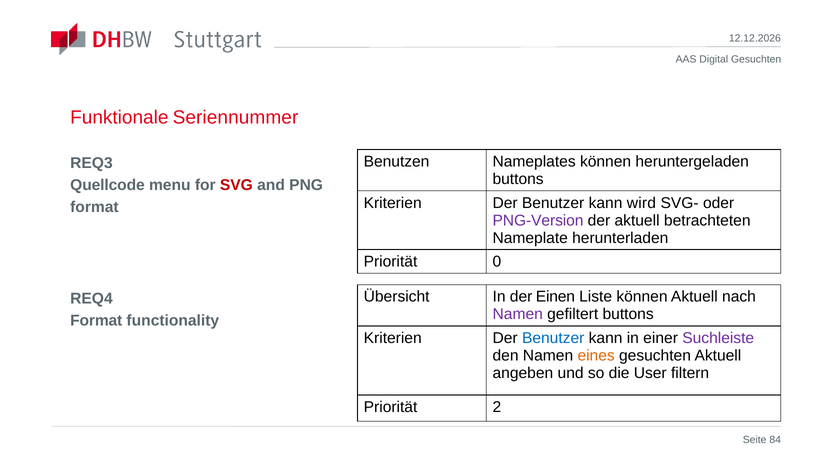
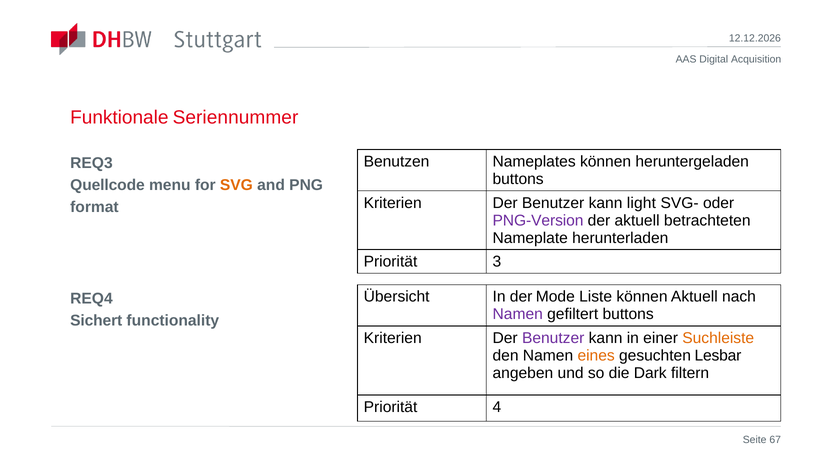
Gesuchten at (756, 60): Gesuchten -> Acquisition
SVG colour: red -> orange
wird: wird -> light
0: 0 -> 3
Einen: Einen -> Mode
Format at (96, 320): Format -> Sichert
Benutzer at (553, 338) colour: blue -> purple
Suchleiste colour: purple -> orange
gesuchten Aktuell: Aktuell -> Lesbar
User: User -> Dark
2: 2 -> 4
84: 84 -> 67
